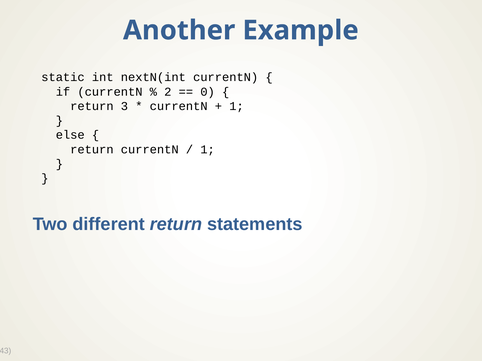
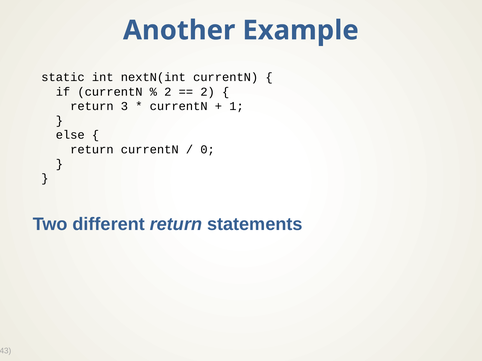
0 at (208, 92): 0 -> 2
1 at (208, 150): 1 -> 0
